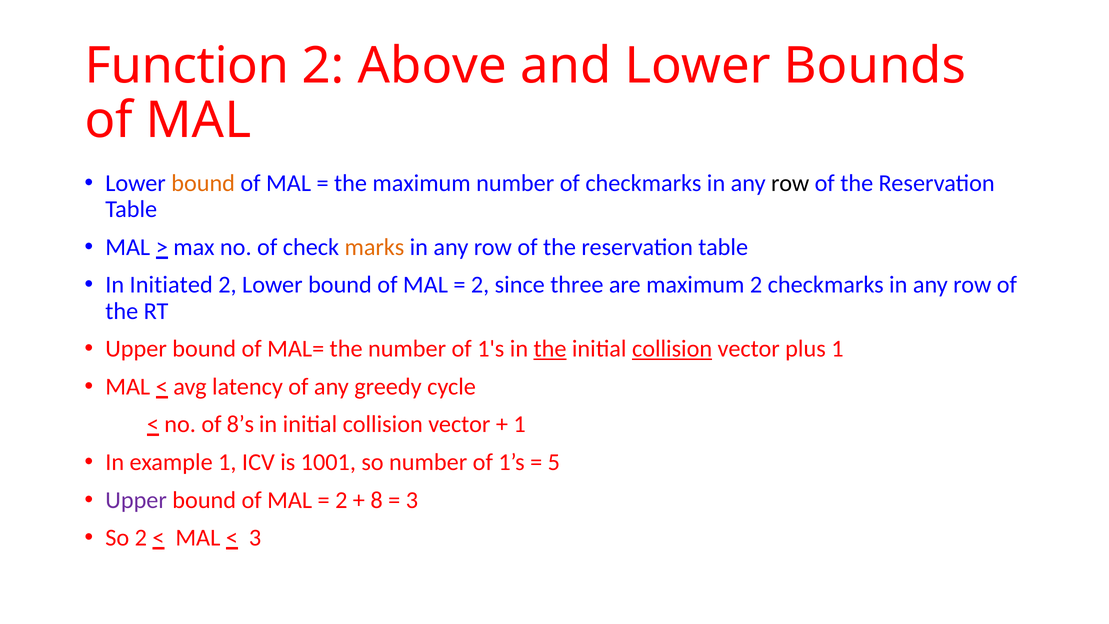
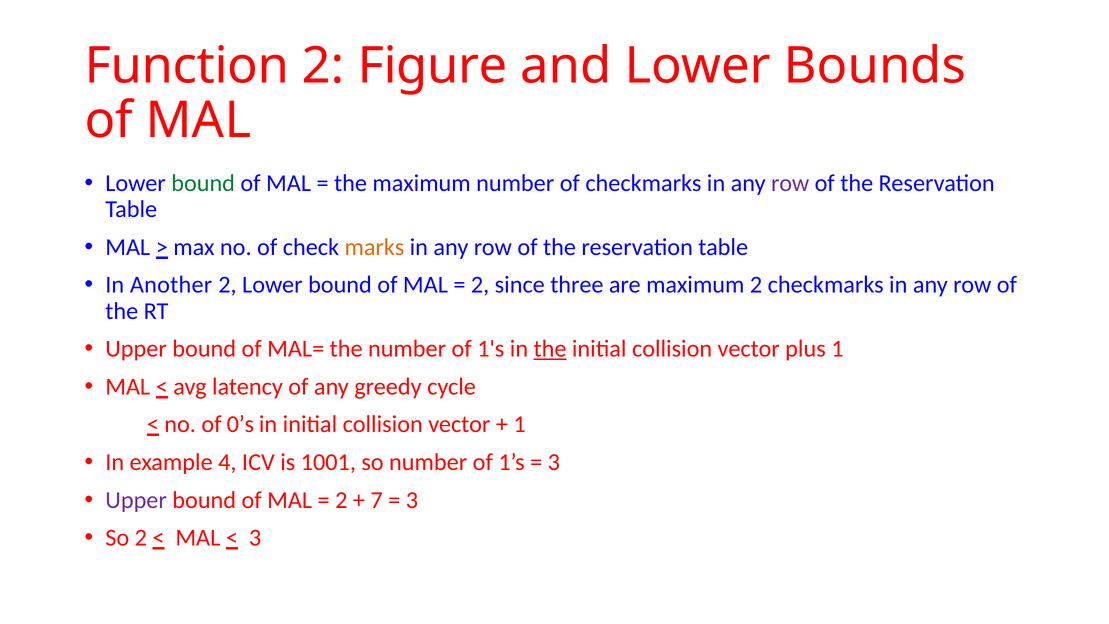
Above: Above -> Figure
bound at (203, 183) colour: orange -> green
row at (790, 183) colour: black -> purple
Initiated: Initiated -> Another
collision at (672, 349) underline: present -> none
8’s: 8’s -> 0’s
example 1: 1 -> 4
5 at (554, 462): 5 -> 3
8: 8 -> 7
